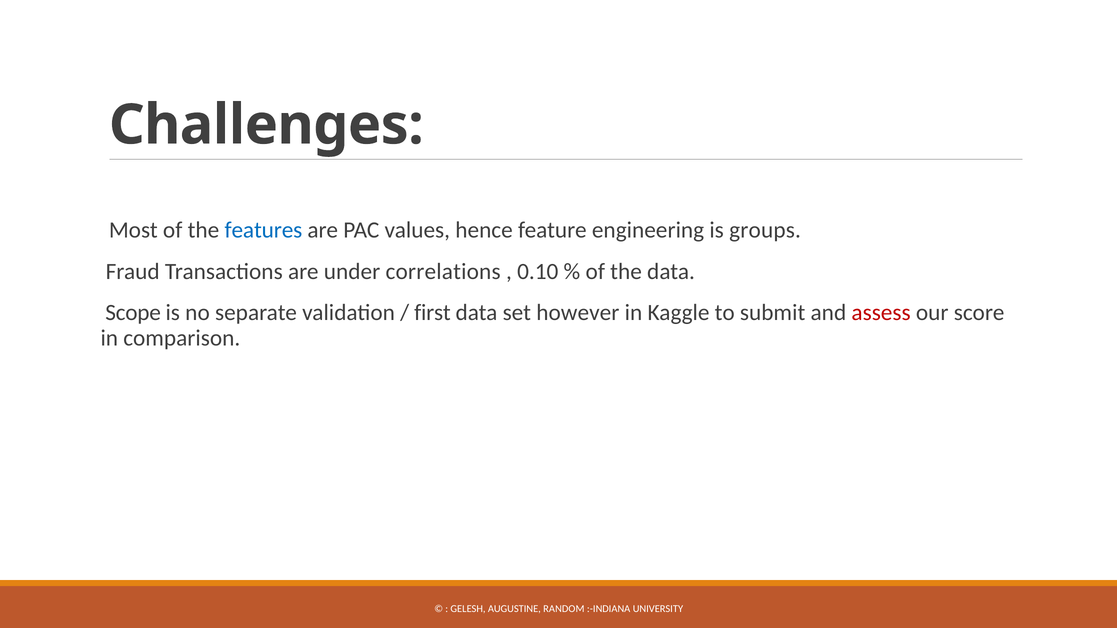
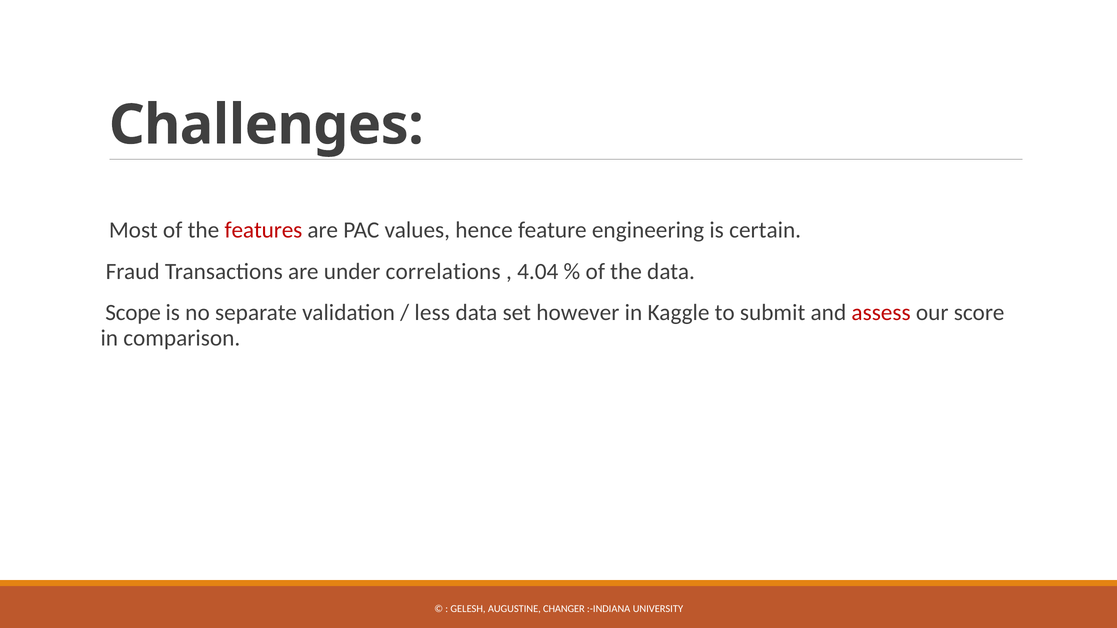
features colour: blue -> red
groups: groups -> certain
0.10: 0.10 -> 4.04
first: first -> less
RANDOM: RANDOM -> CHANGER
